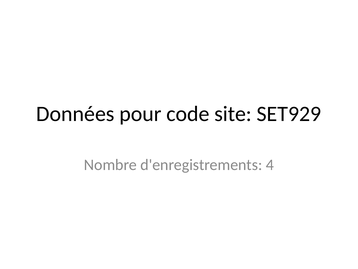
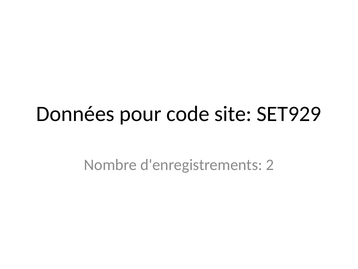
4: 4 -> 2
